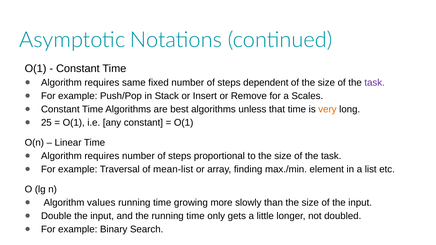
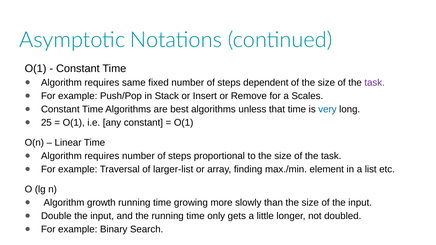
very colour: orange -> blue
mean-list: mean-list -> larger-list
values: values -> growth
